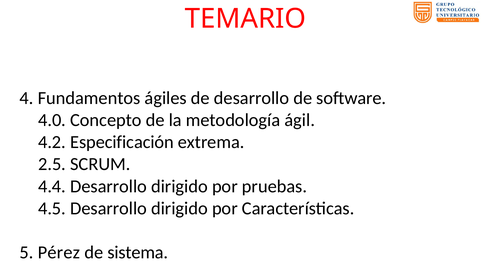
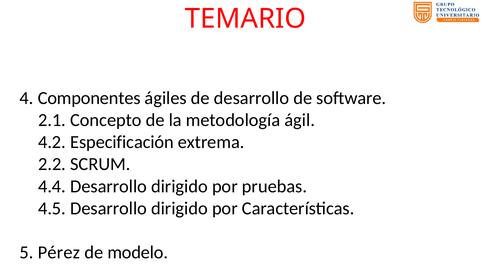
Fundamentos: Fundamentos -> Componentes
4.0: 4.0 -> 2.1
2.5: 2.5 -> 2.2
sistema: sistema -> modelo
